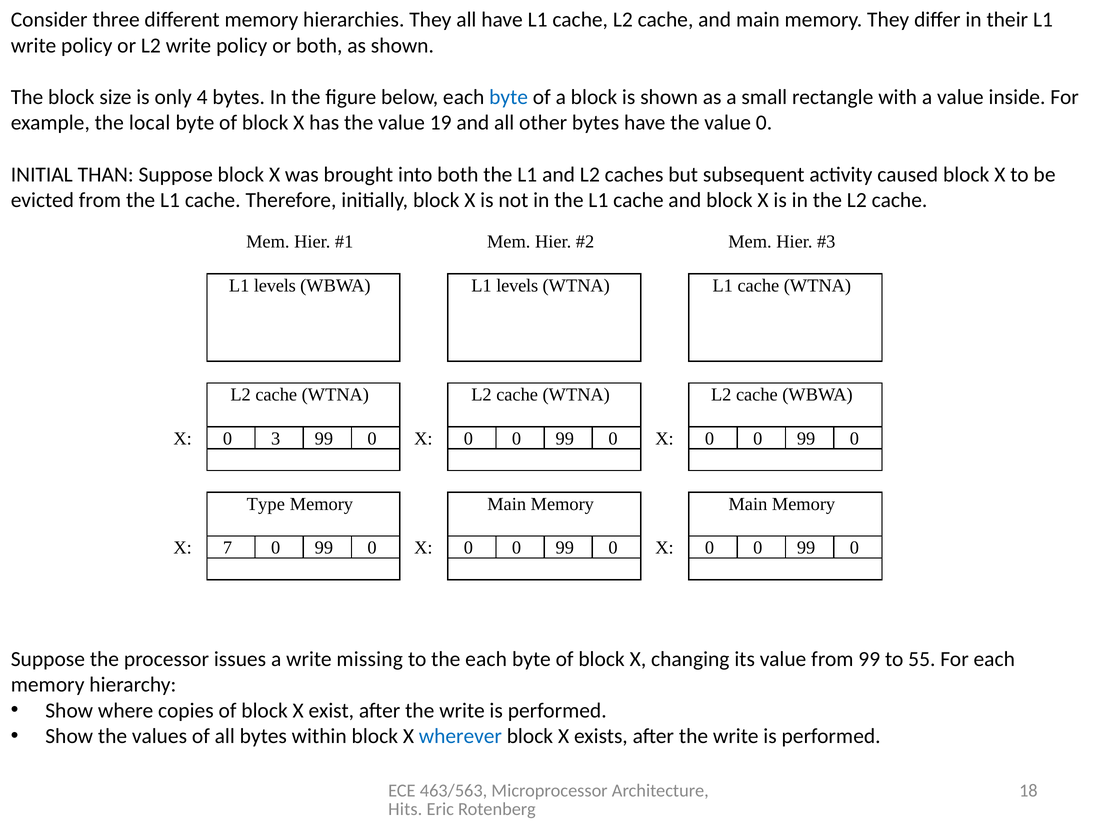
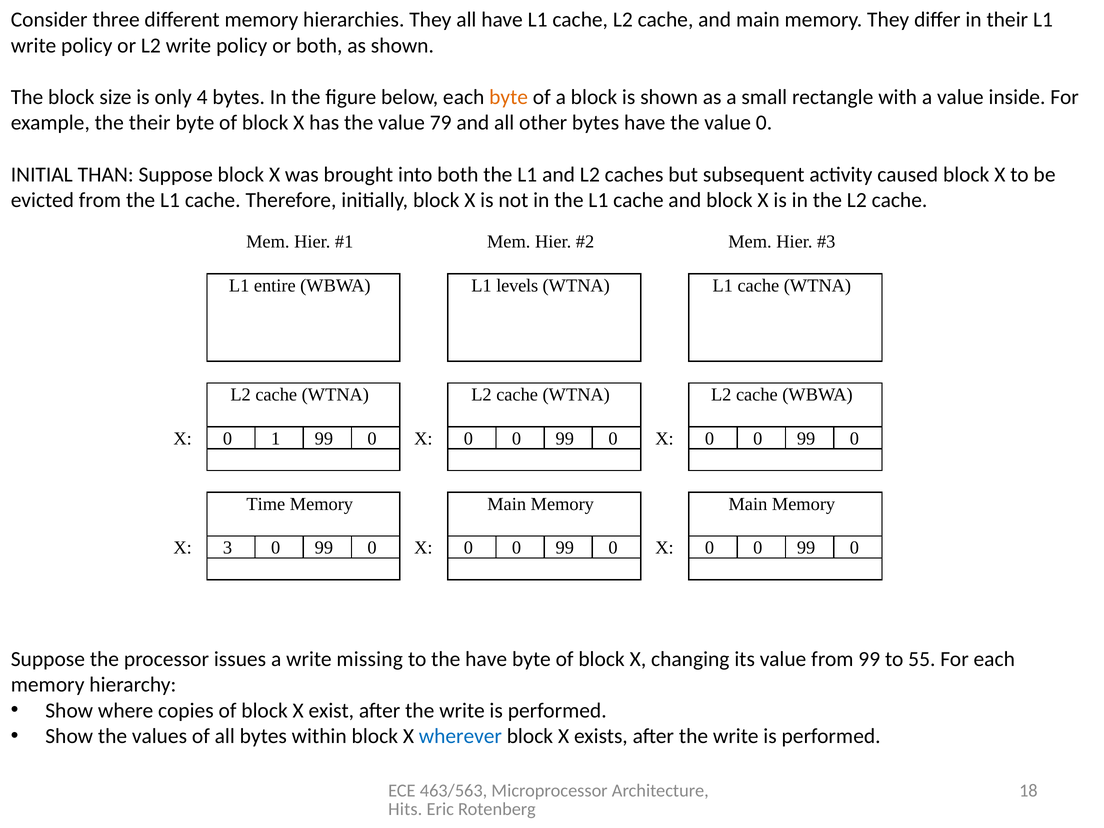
byte at (509, 97) colour: blue -> orange
the local: local -> their
19: 19 -> 79
levels at (275, 285): levels -> entire
3: 3 -> 1
Type: Type -> Time
7: 7 -> 3
the each: each -> have
